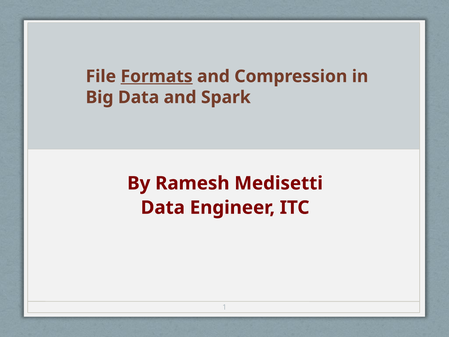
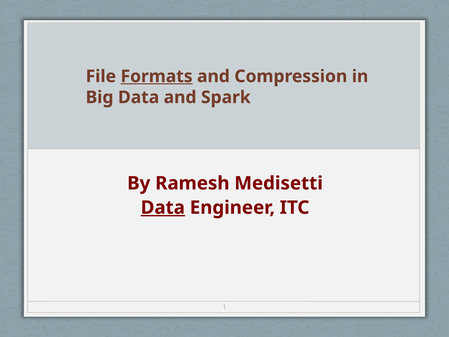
Data at (163, 207) underline: none -> present
